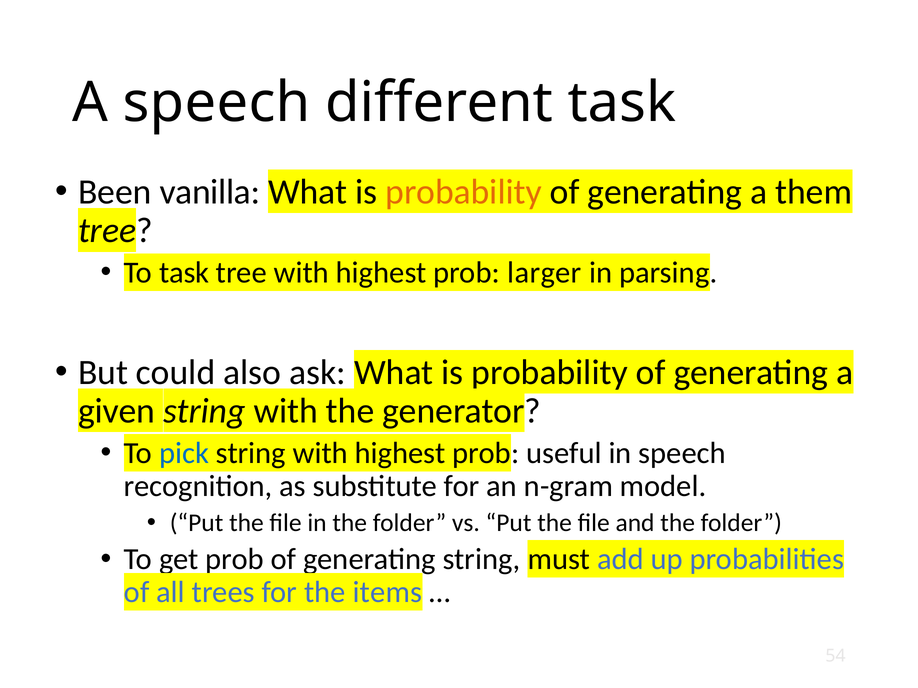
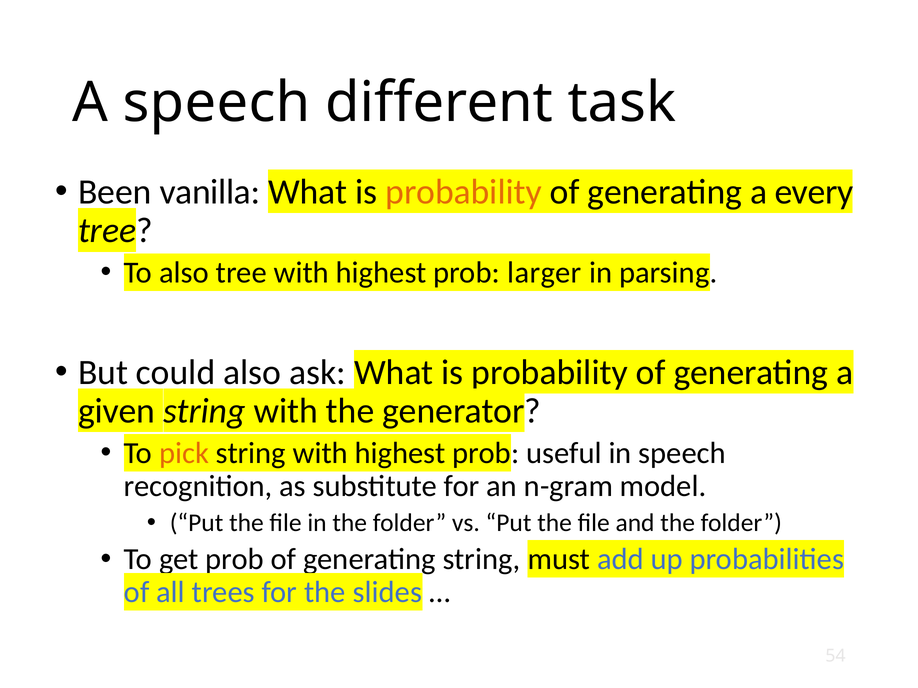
them: them -> every
To task: task -> also
pick colour: blue -> orange
items: items -> slides
